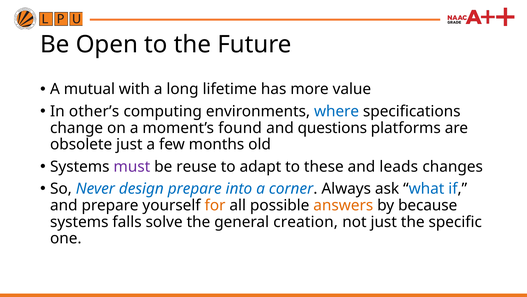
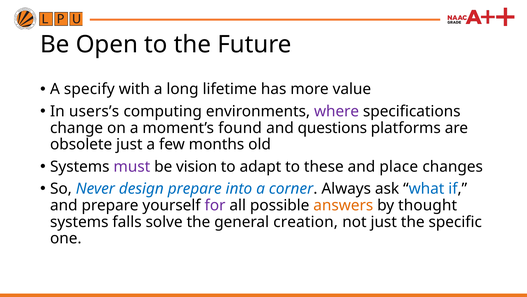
mutual: mutual -> specify
other’s: other’s -> users’s
where colour: blue -> purple
reuse: reuse -> vision
leads: leads -> place
for colour: orange -> purple
because: because -> thought
